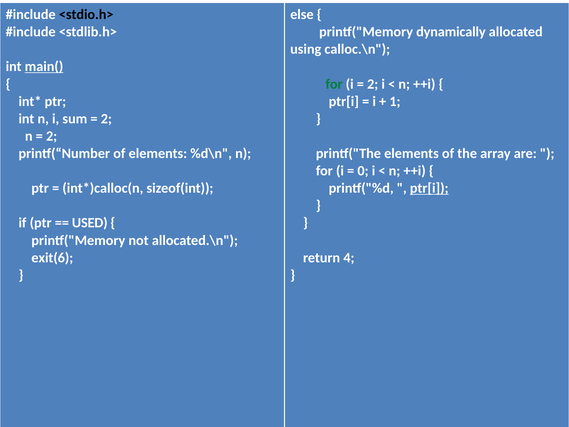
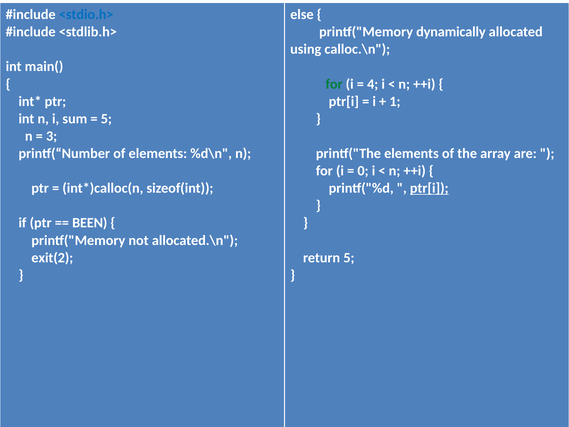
<stdio.h> colour: black -> blue
main( underline: present -> none
2 at (373, 84): 2 -> 4
2 at (106, 119): 2 -> 5
2 at (52, 136): 2 -> 3
USED: USED -> BEEN
exit(6: exit(6 -> exit(2
return 4: 4 -> 5
